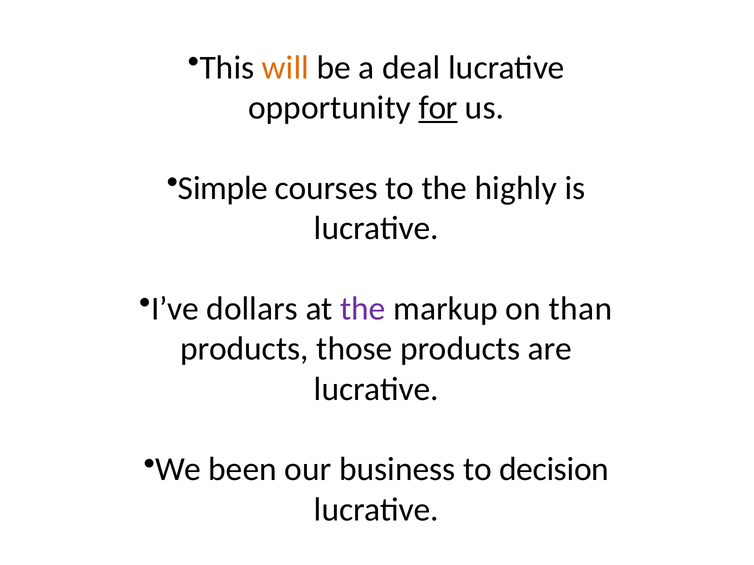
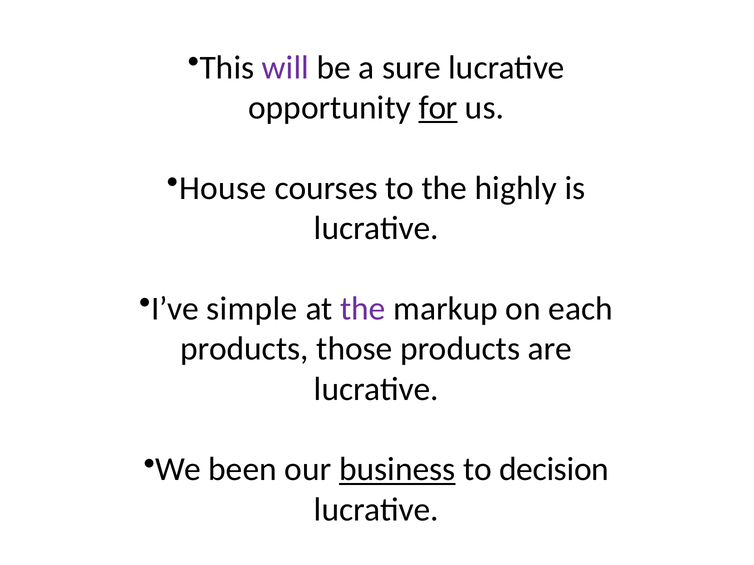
will colour: orange -> purple
deal: deal -> sure
Simple: Simple -> House
dollars: dollars -> simple
than: than -> each
business underline: none -> present
